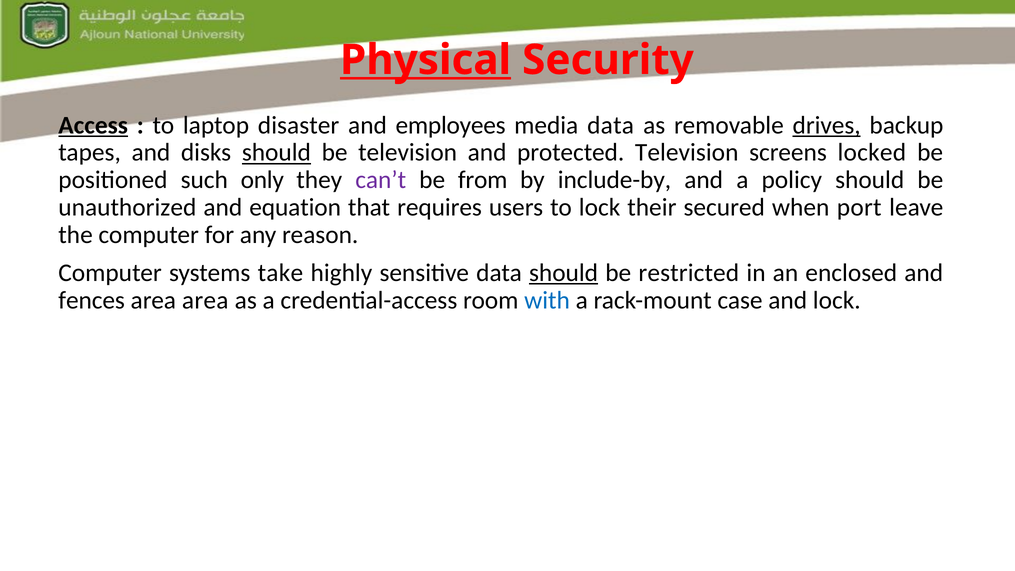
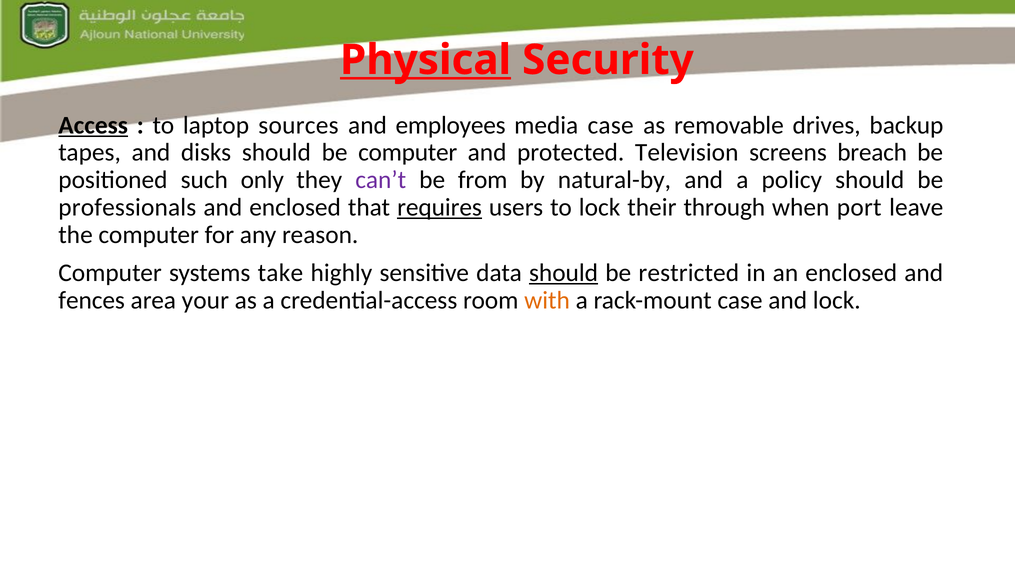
disaster: disaster -> sources
media data: data -> case
drives underline: present -> none
should at (276, 153) underline: present -> none
be television: television -> computer
locked: locked -> breach
include-by: include-by -> natural-by
unauthorized: unauthorized -> professionals
and equation: equation -> enclosed
requires underline: none -> present
secured: secured -> through
area area: area -> your
with colour: blue -> orange
